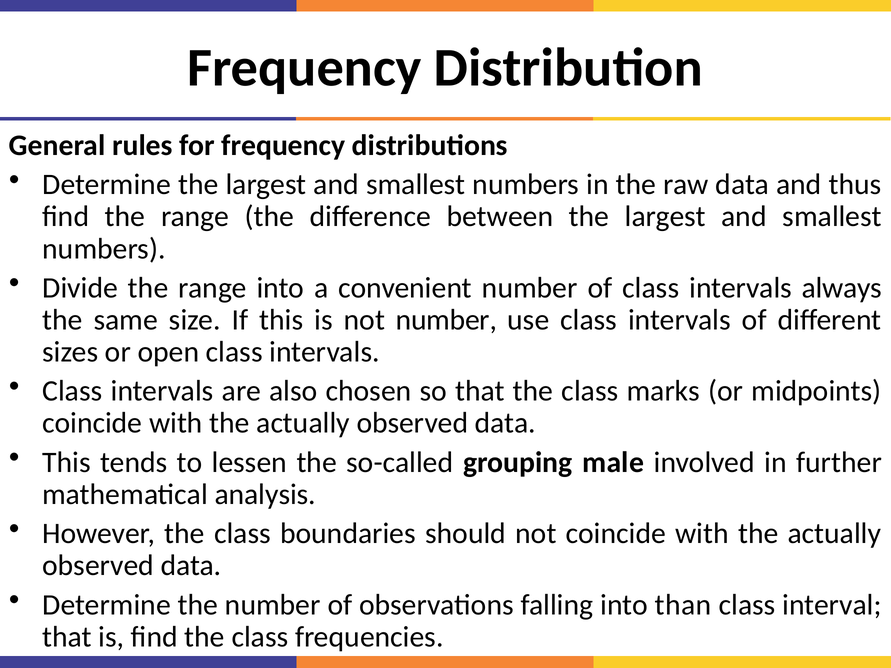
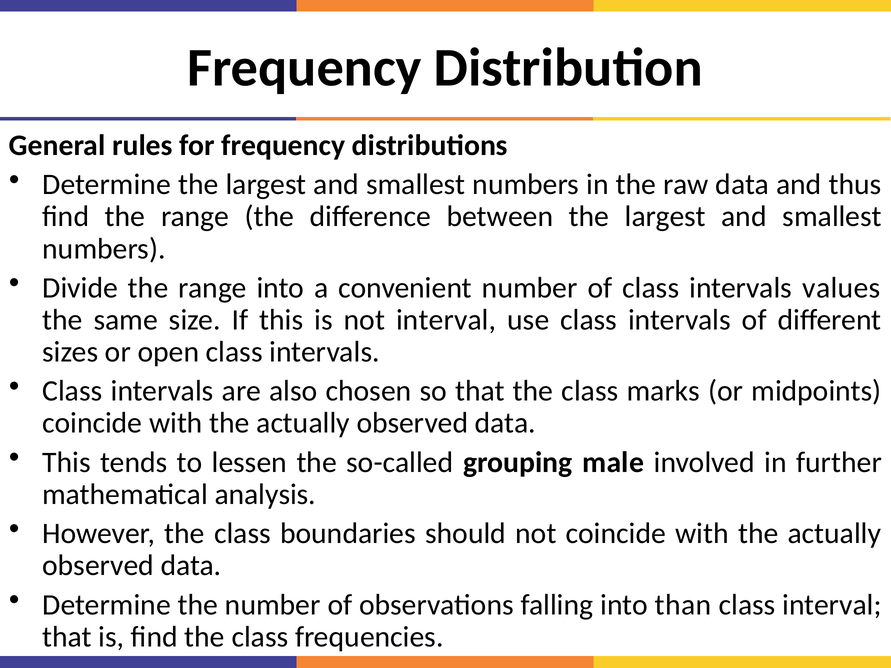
always: always -> values
not number: number -> interval
